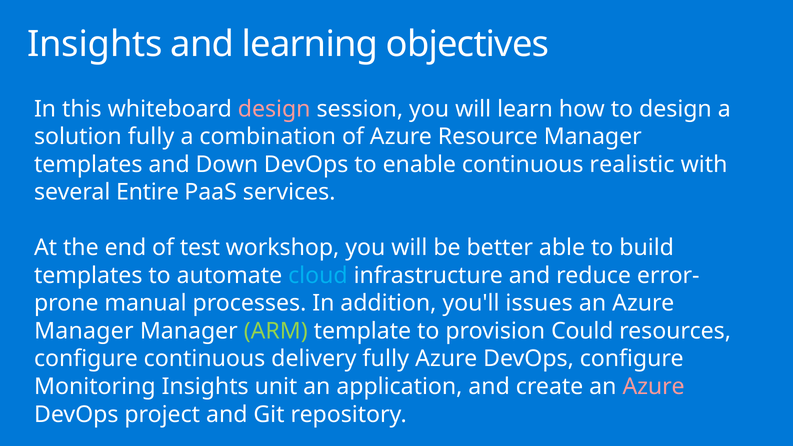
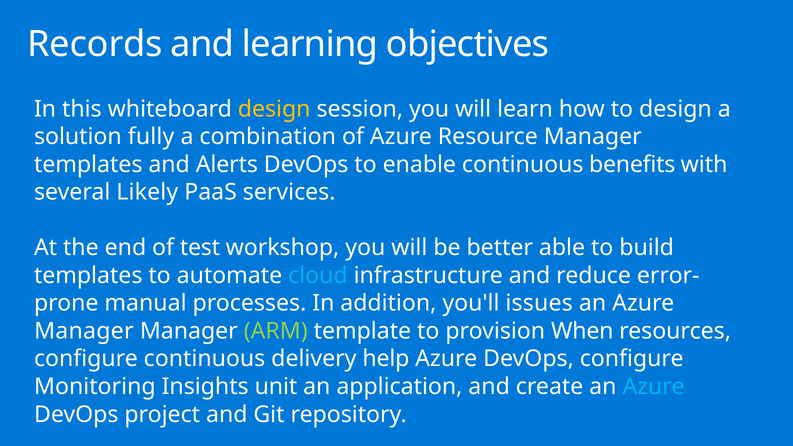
Insights at (95, 44): Insights -> Records
design at (274, 109) colour: pink -> yellow
Down: Down -> Alerts
realistic: realistic -> benefits
Entire: Entire -> Likely
Could: Could -> When
delivery fully: fully -> help
Azure at (654, 387) colour: pink -> light blue
